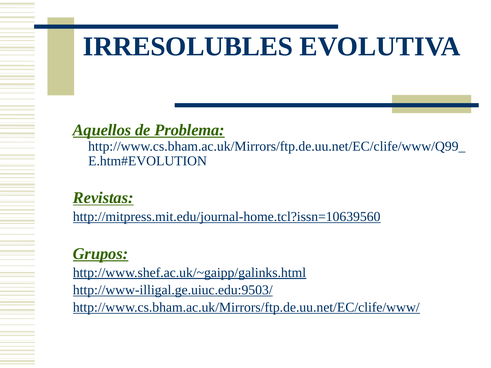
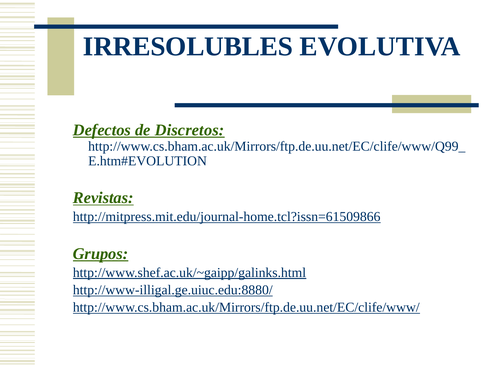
Aquellos: Aquellos -> Defectos
Problema: Problema -> Discretos
http://mitpress.mit.edu/journal-home.tcl?issn=10639560: http://mitpress.mit.edu/journal-home.tcl?issn=10639560 -> http://mitpress.mit.edu/journal-home.tcl?issn=61509866
http://www-illigal.ge.uiuc.edu:9503/: http://www-illigal.ge.uiuc.edu:9503/ -> http://www-illigal.ge.uiuc.edu:8880/
